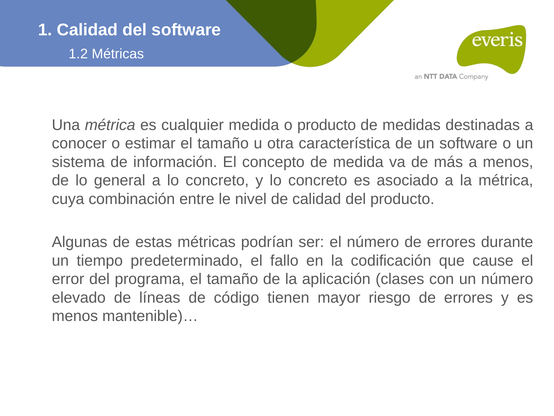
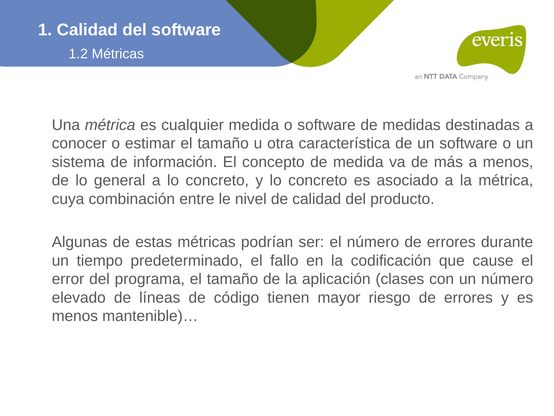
o producto: producto -> software
